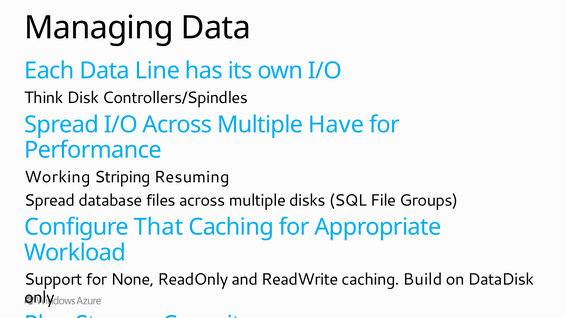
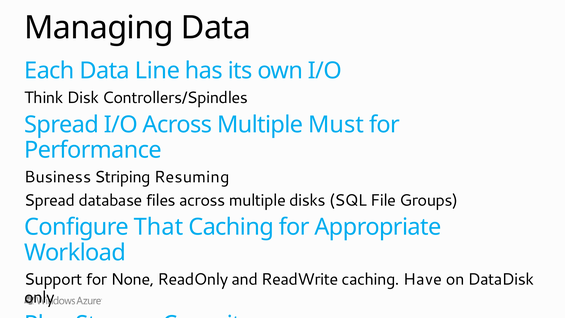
Have: Have -> Must
Working: Working -> Business
Build: Build -> Have
